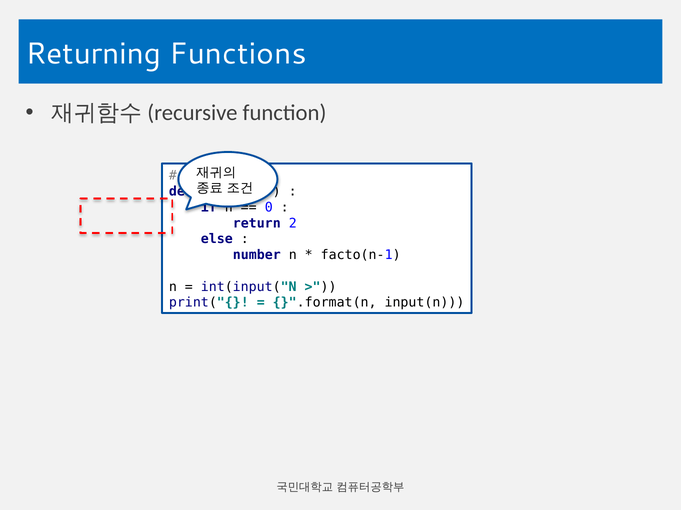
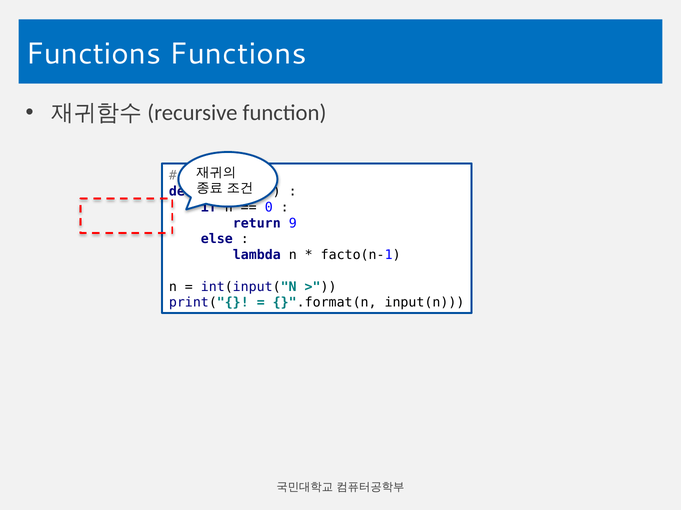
Returning at (93, 54): Returning -> Functions
2: 2 -> 9
number: number -> lambda
